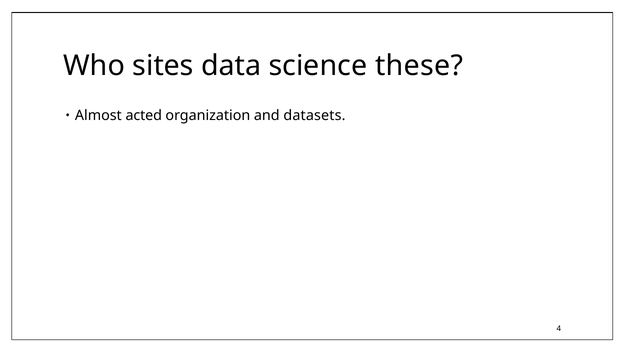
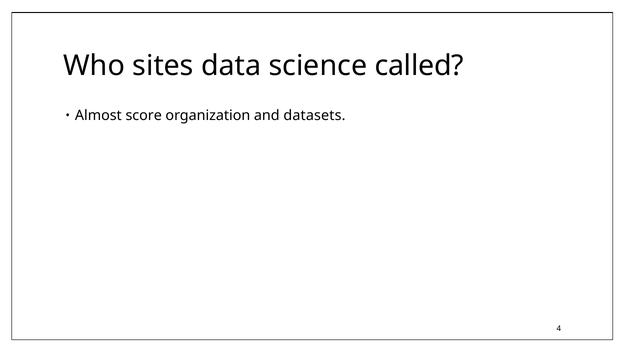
these: these -> called
acted: acted -> score
